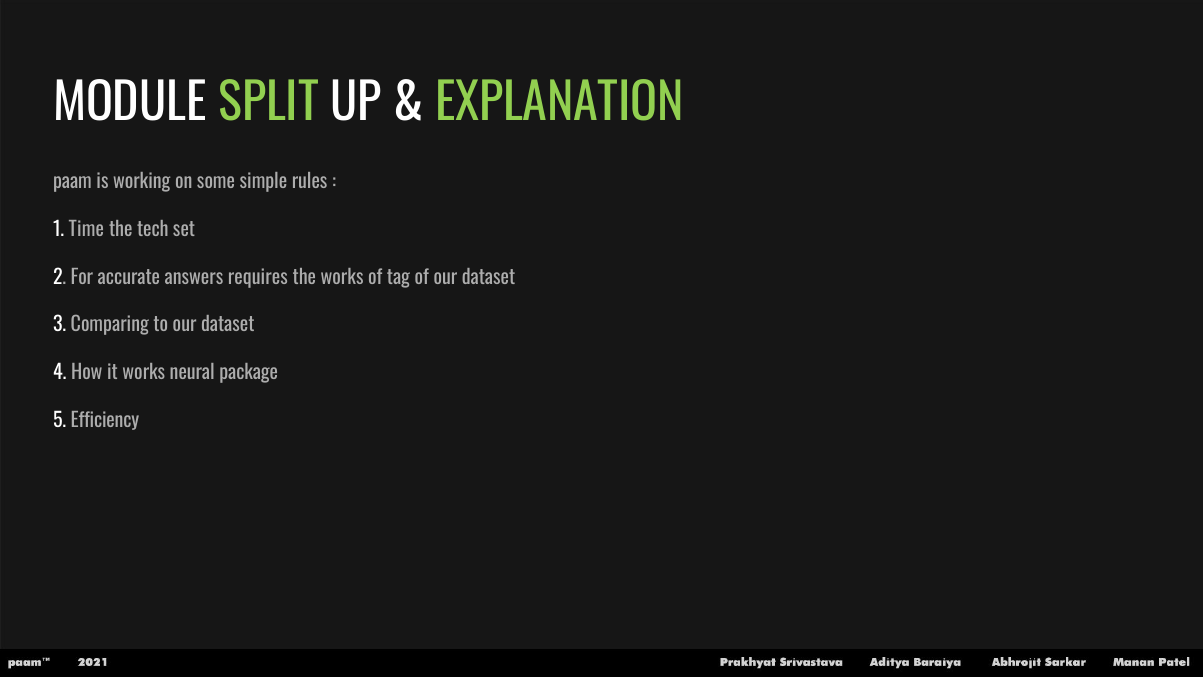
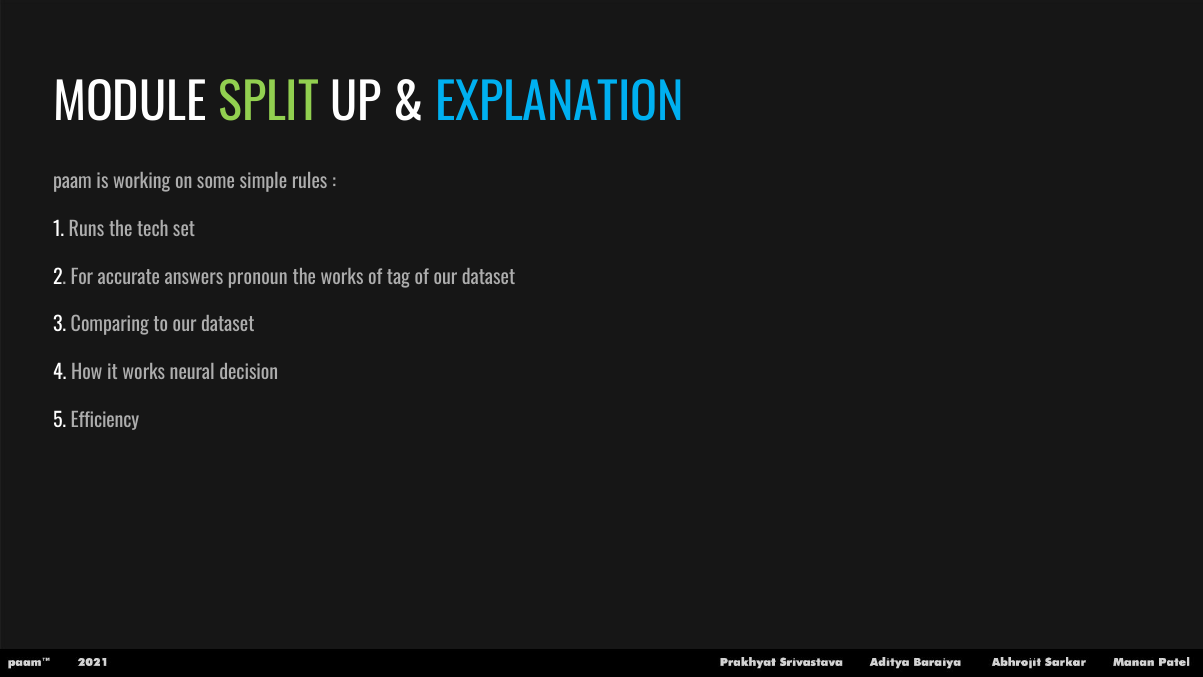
EXPLANATION colour: light green -> light blue
Time: Time -> Runs
requires: requires -> pronoun
package: package -> decision
